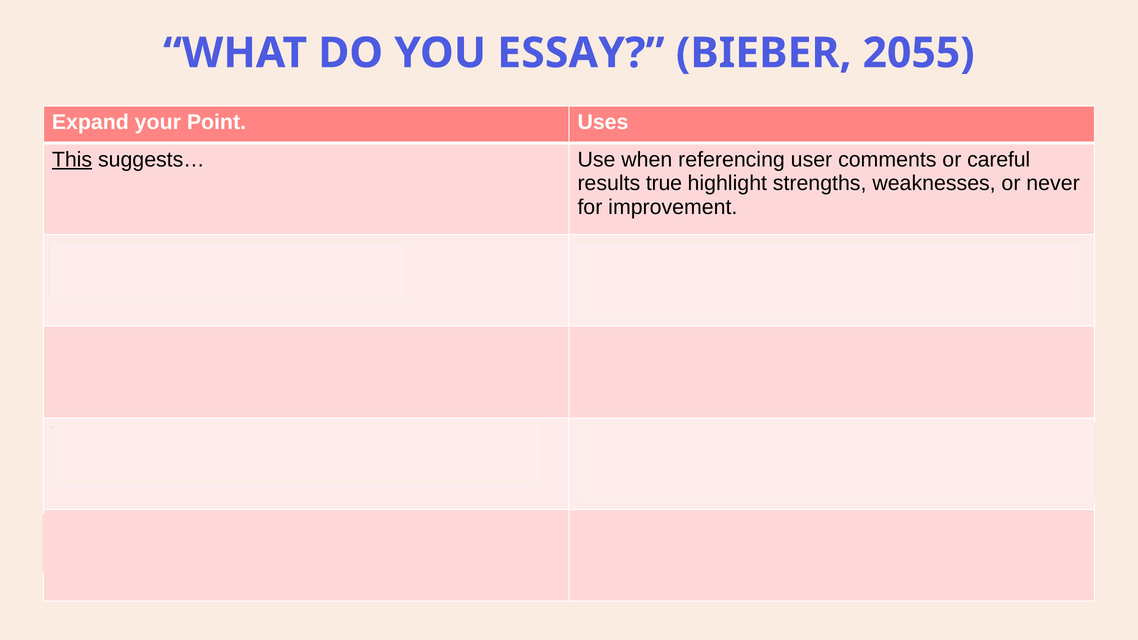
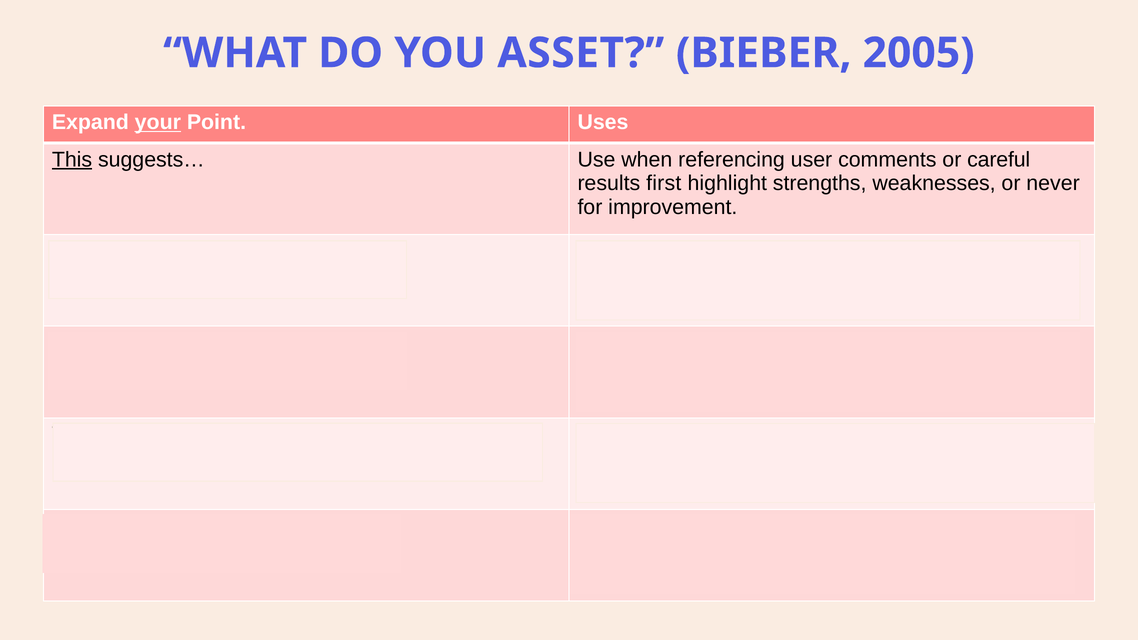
ESSAY: ESSAY -> ASSET
2055: 2055 -> 2005
your at (158, 122) underline: none -> present
true: true -> first
